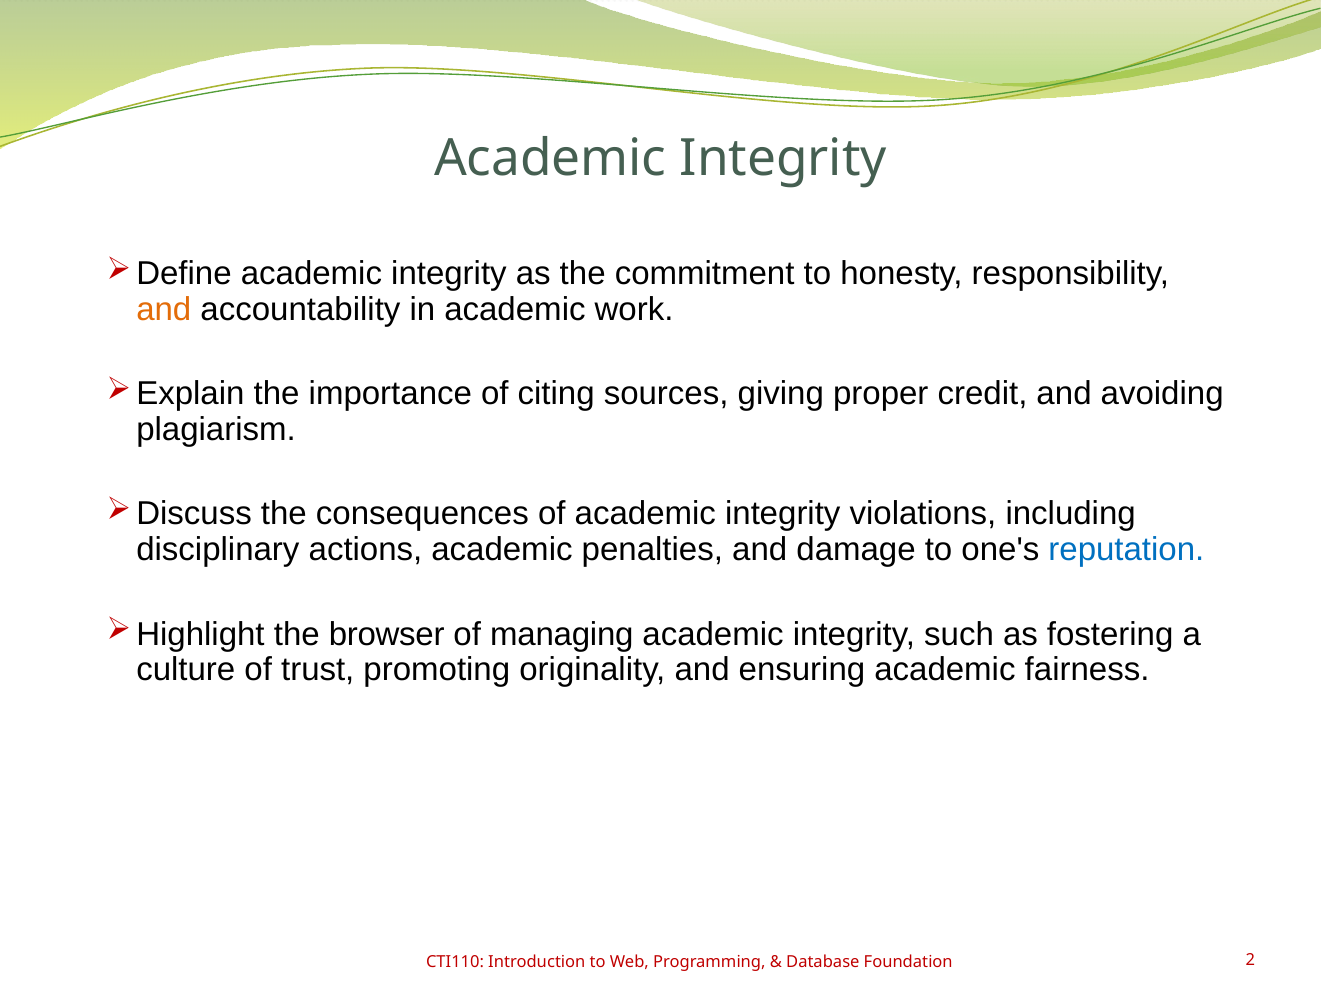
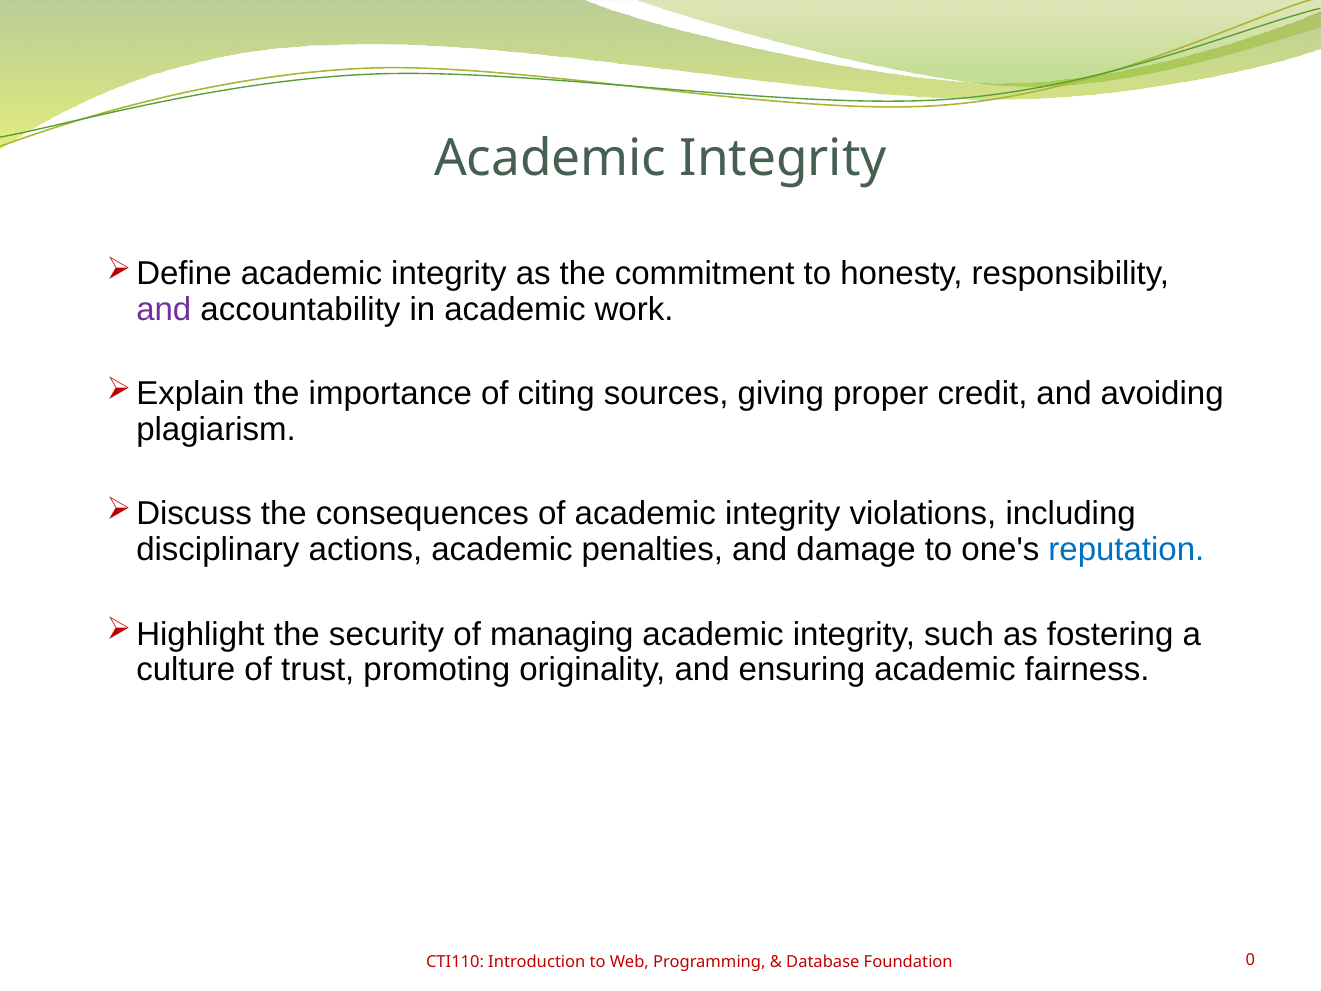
and at (164, 309) colour: orange -> purple
browser: browser -> security
2: 2 -> 0
